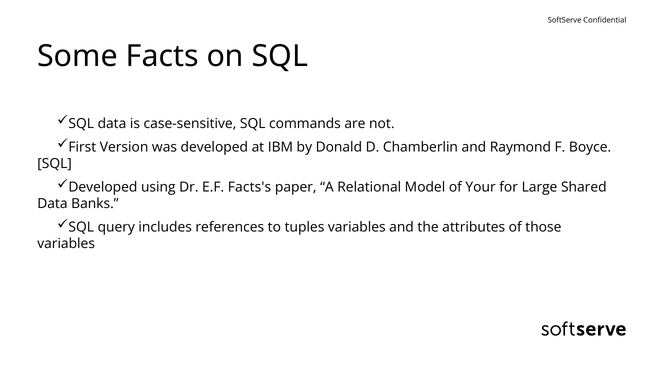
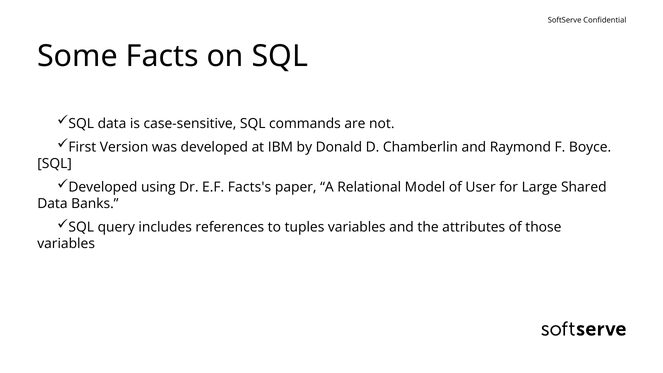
Your: Your -> User
